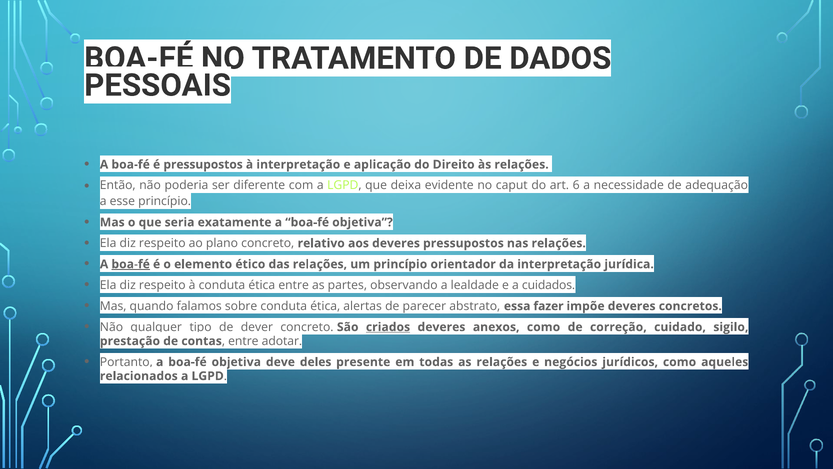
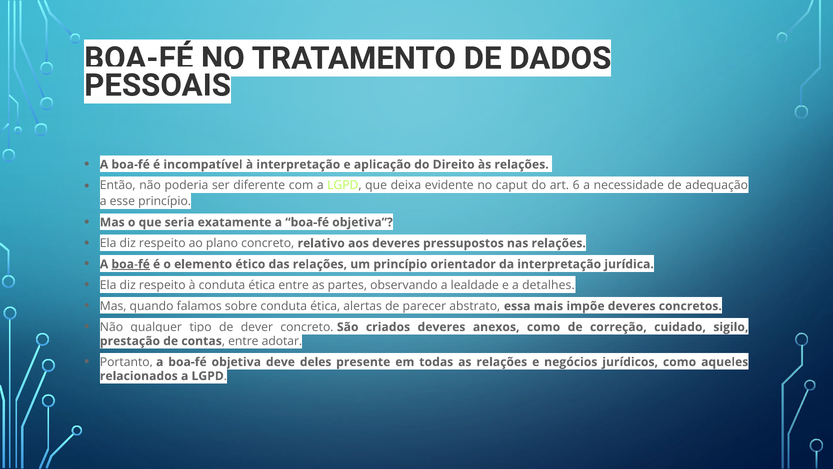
é pressupostos: pressupostos -> incompatível
cuidados: cuidados -> detalhes
fazer: fazer -> mais
criados underline: present -> none
